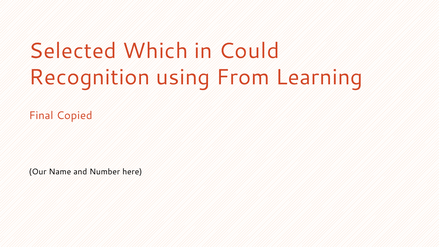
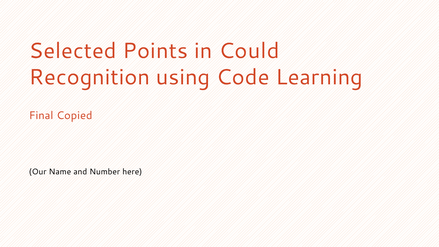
Which: Which -> Points
From: From -> Code
